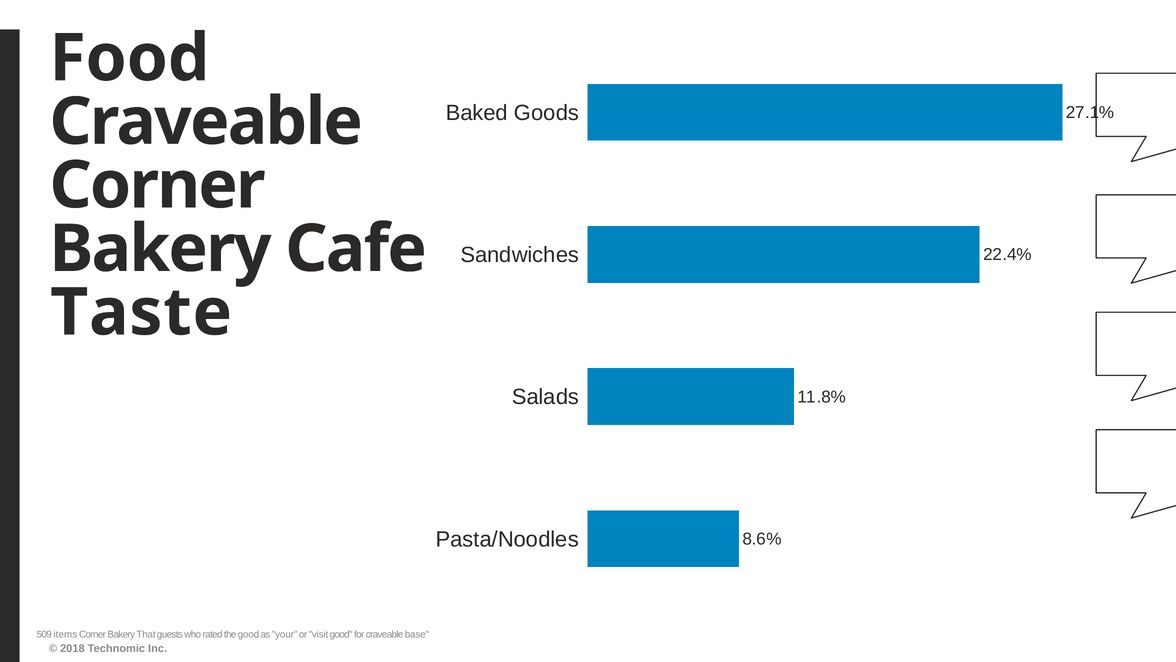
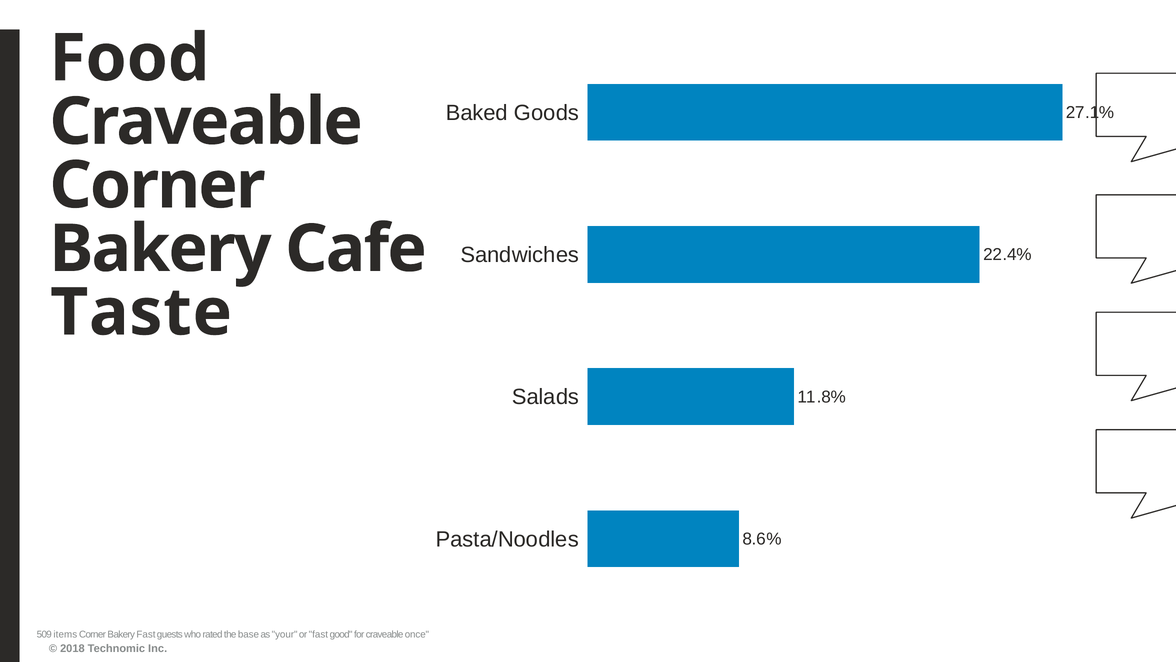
Bakery That: That -> Fast
the good: good -> base
or visit: visit -> fast
base: base -> once
